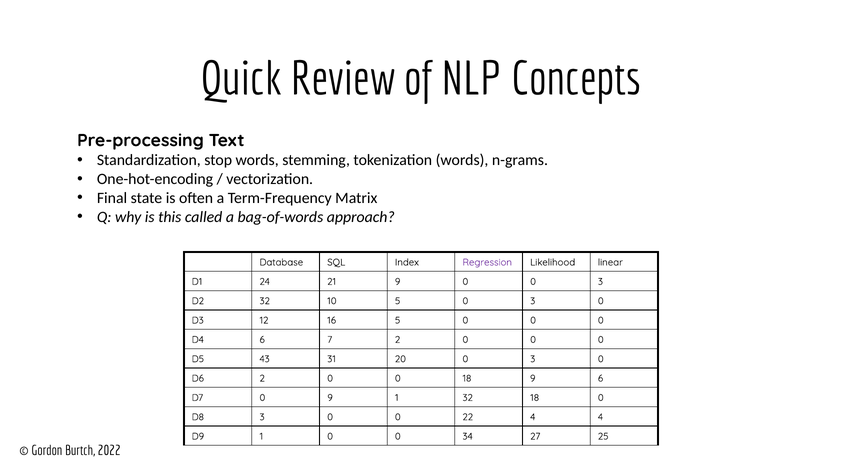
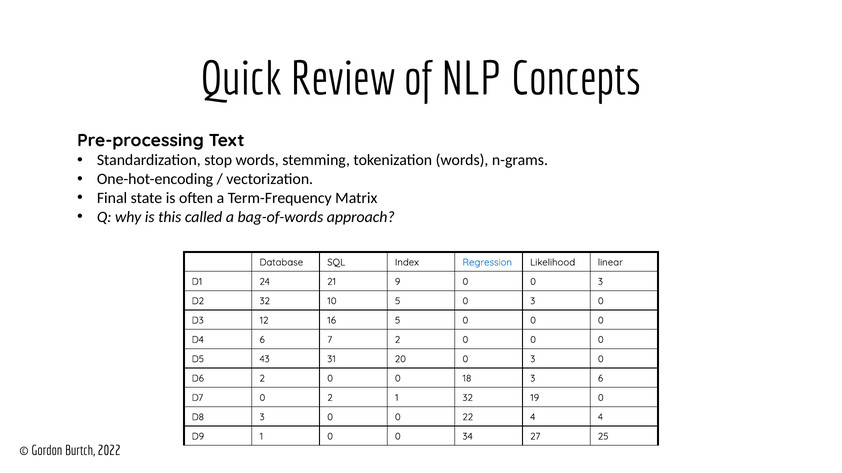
Regression colour: purple -> blue
18 9: 9 -> 3
0 9: 9 -> 2
32 18: 18 -> 19
